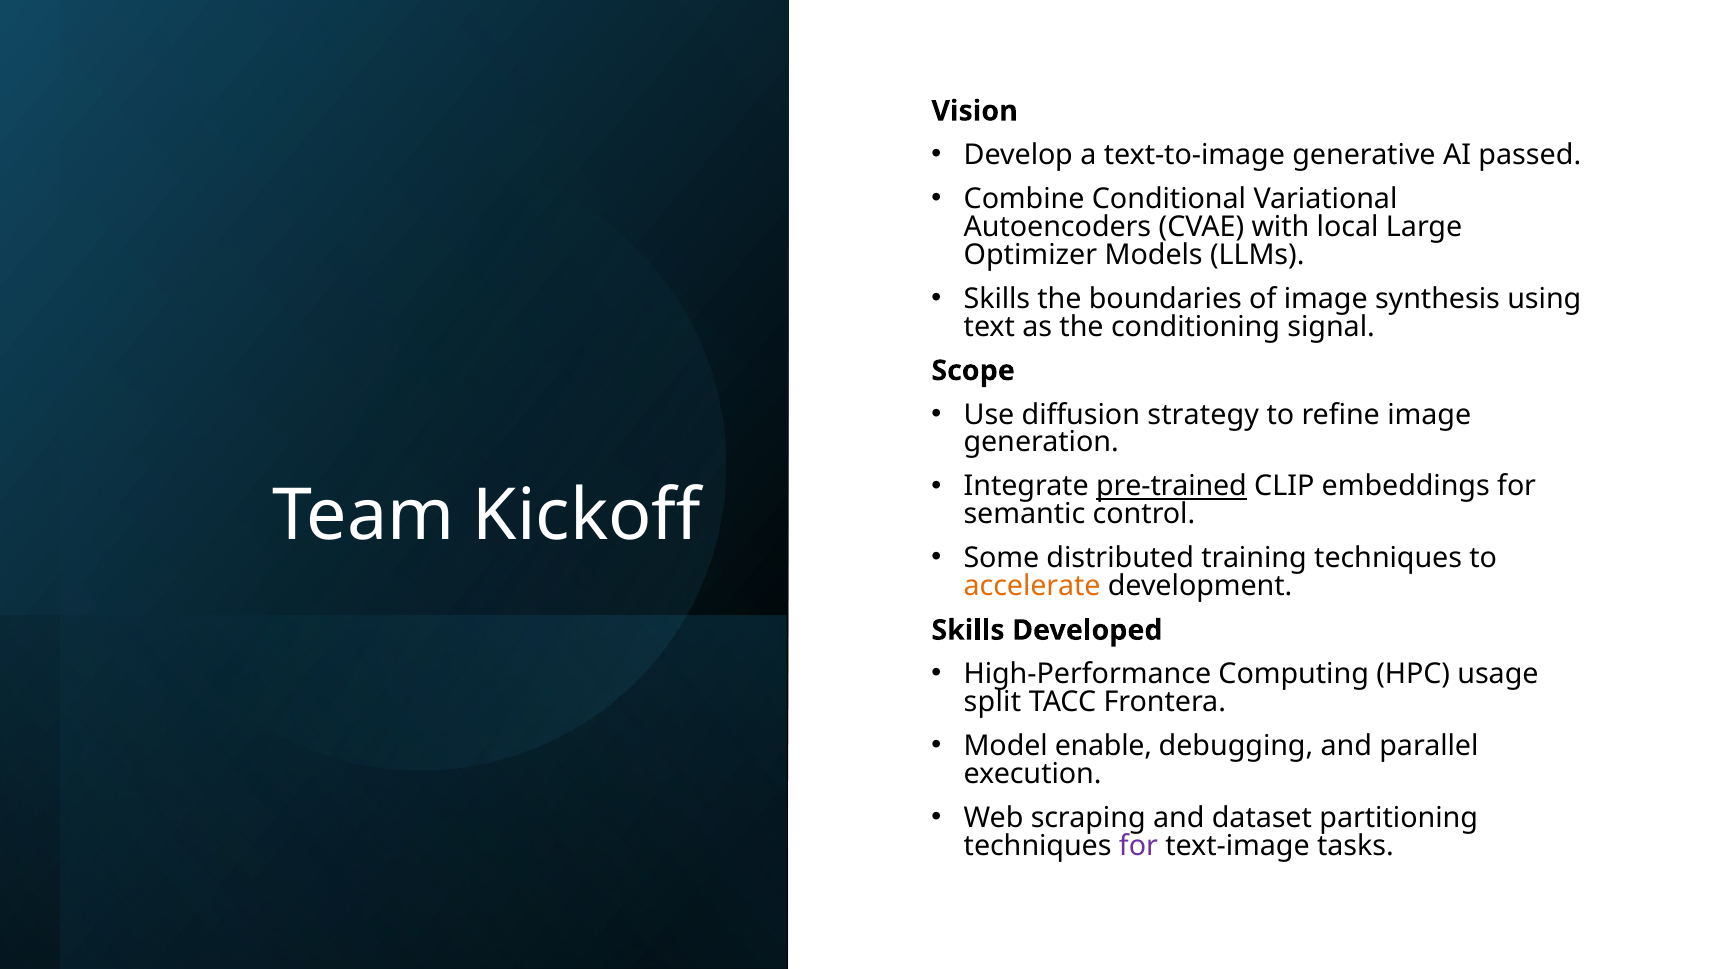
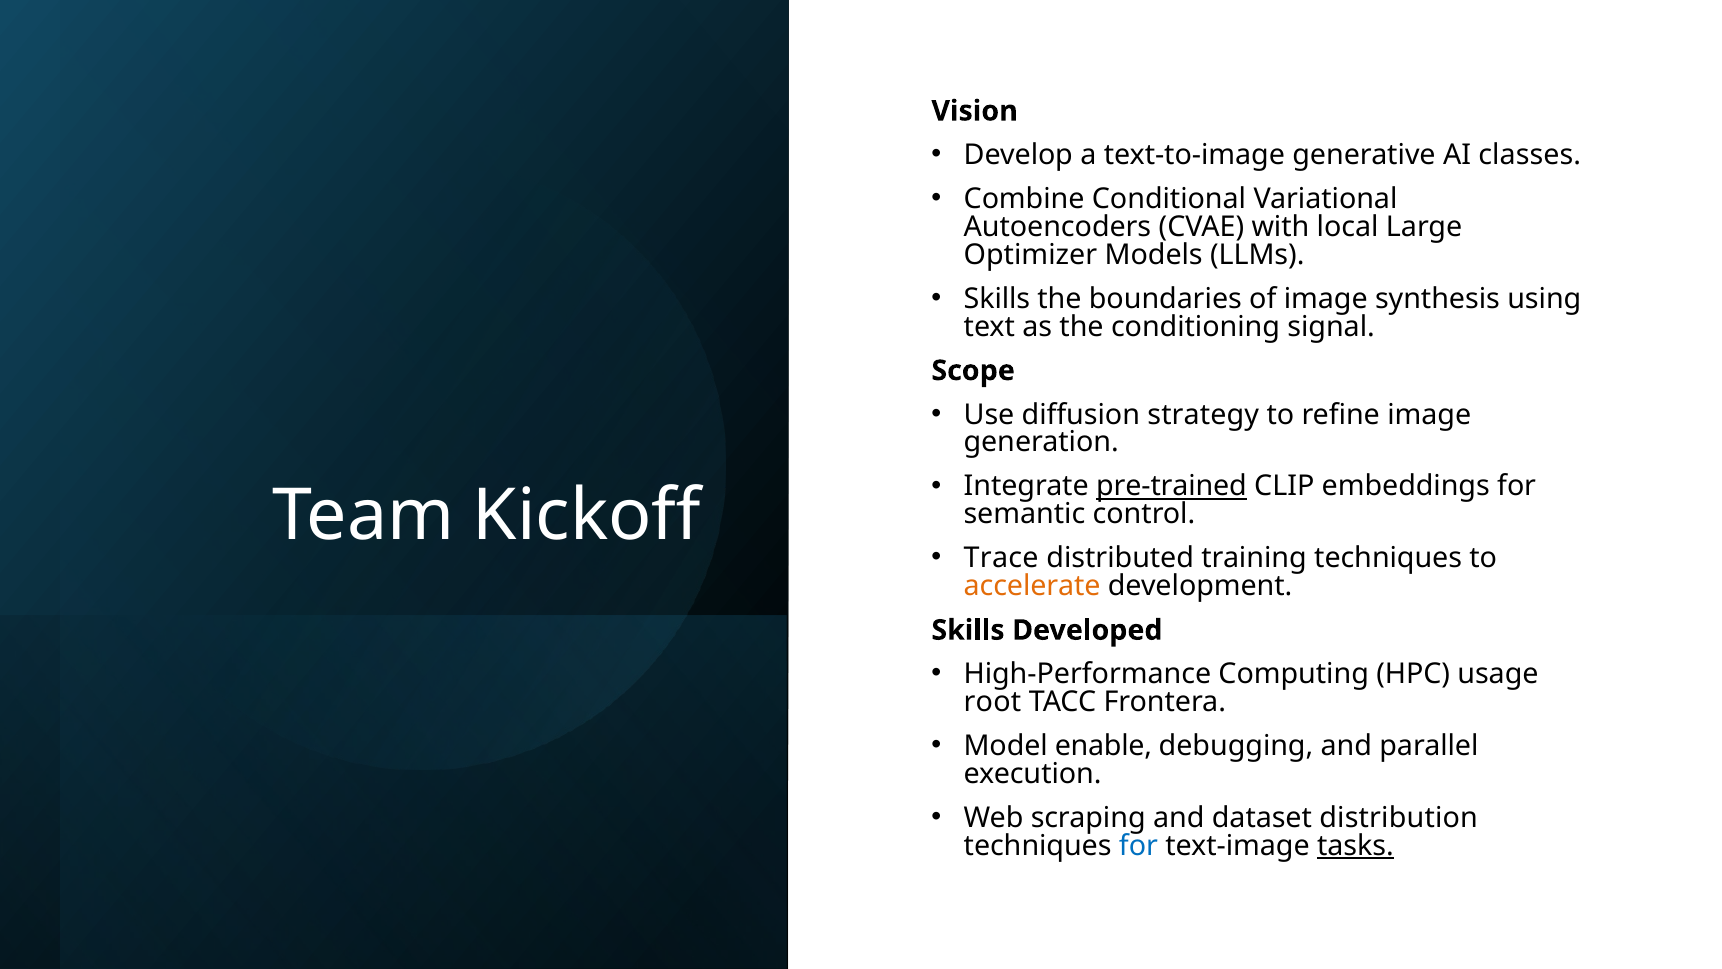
passed: passed -> classes
Some: Some -> Trace
split: split -> root
partitioning: partitioning -> distribution
for at (1138, 846) colour: purple -> blue
tasks underline: none -> present
